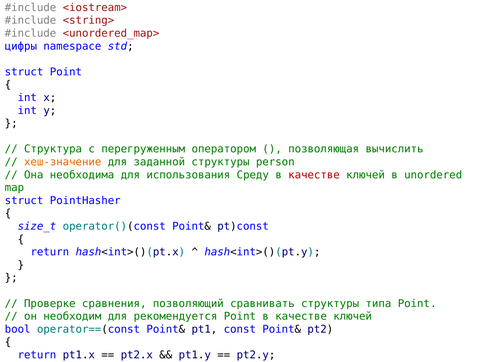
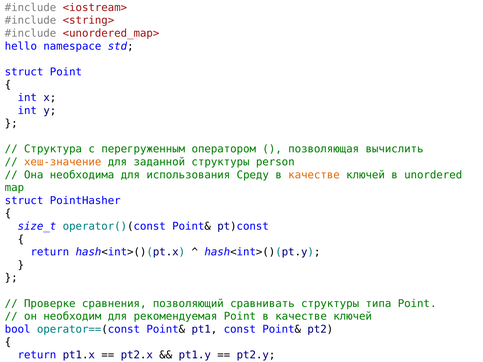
цифры: цифры -> hello
качестве at (314, 175) colour: red -> orange
рекомендуется: рекомендуется -> рекомендуемая
